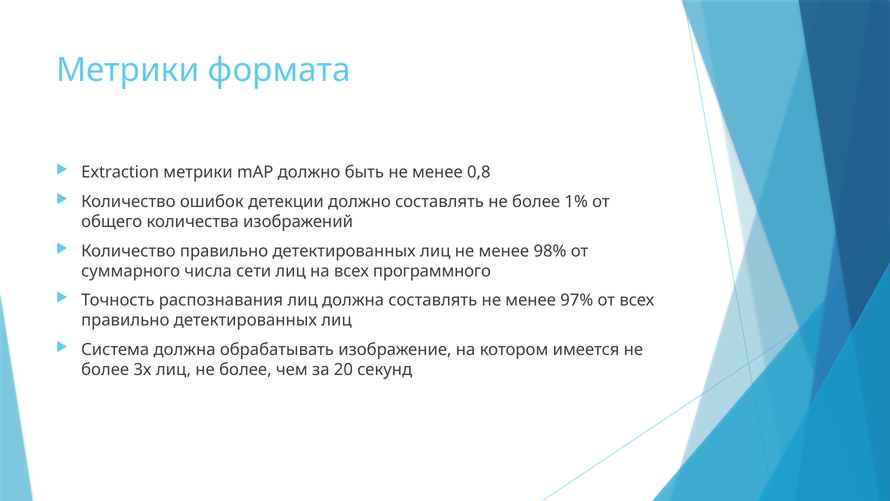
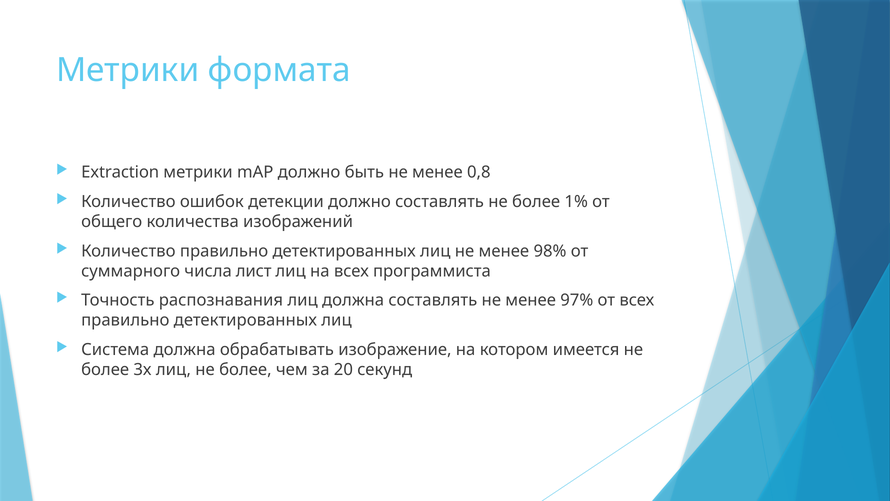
сети: сети -> лист
программного: программного -> программиста
